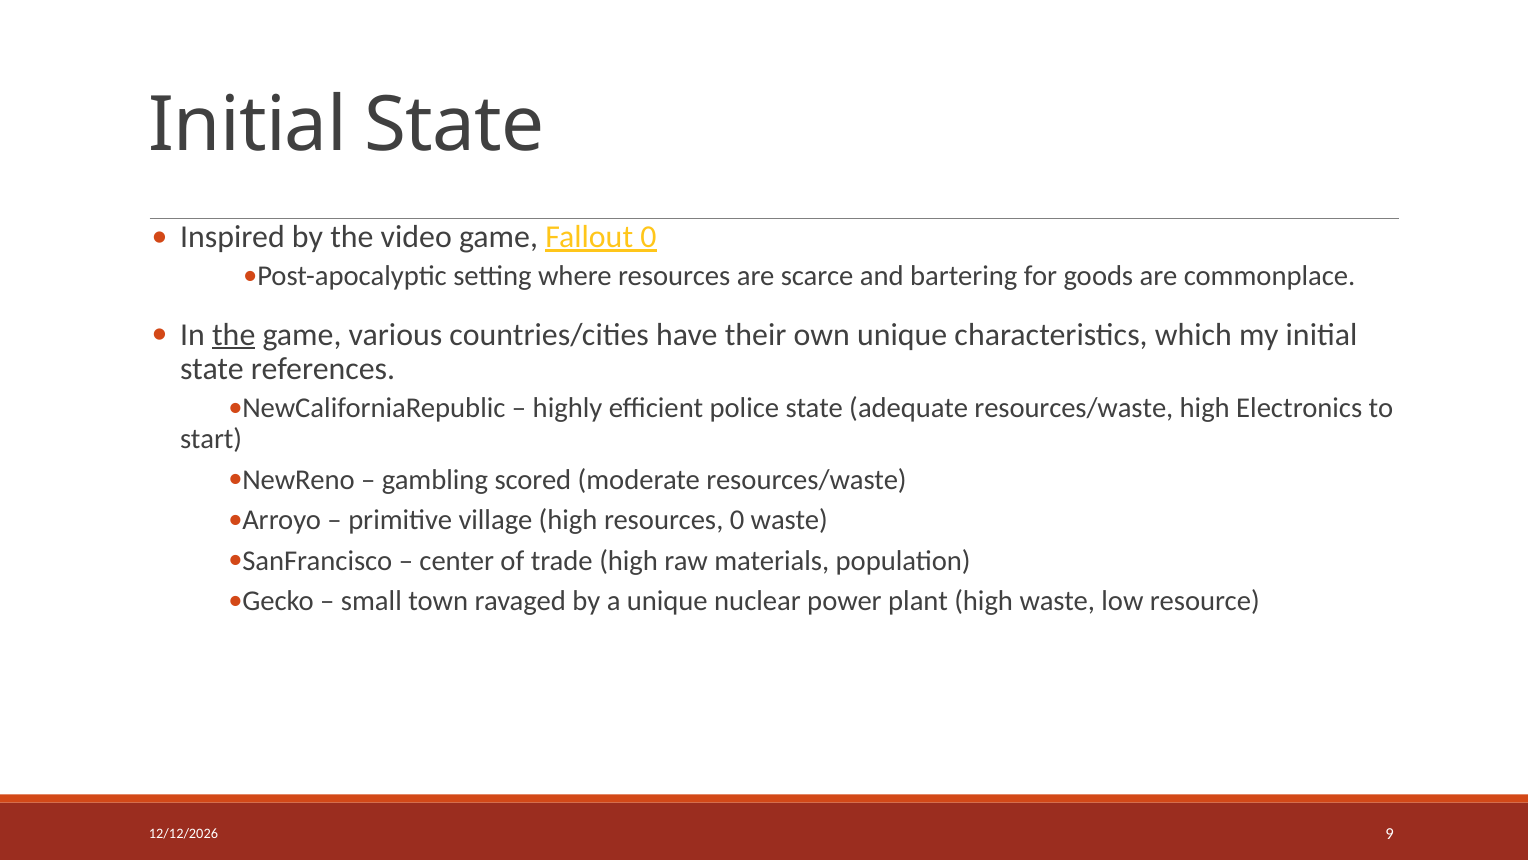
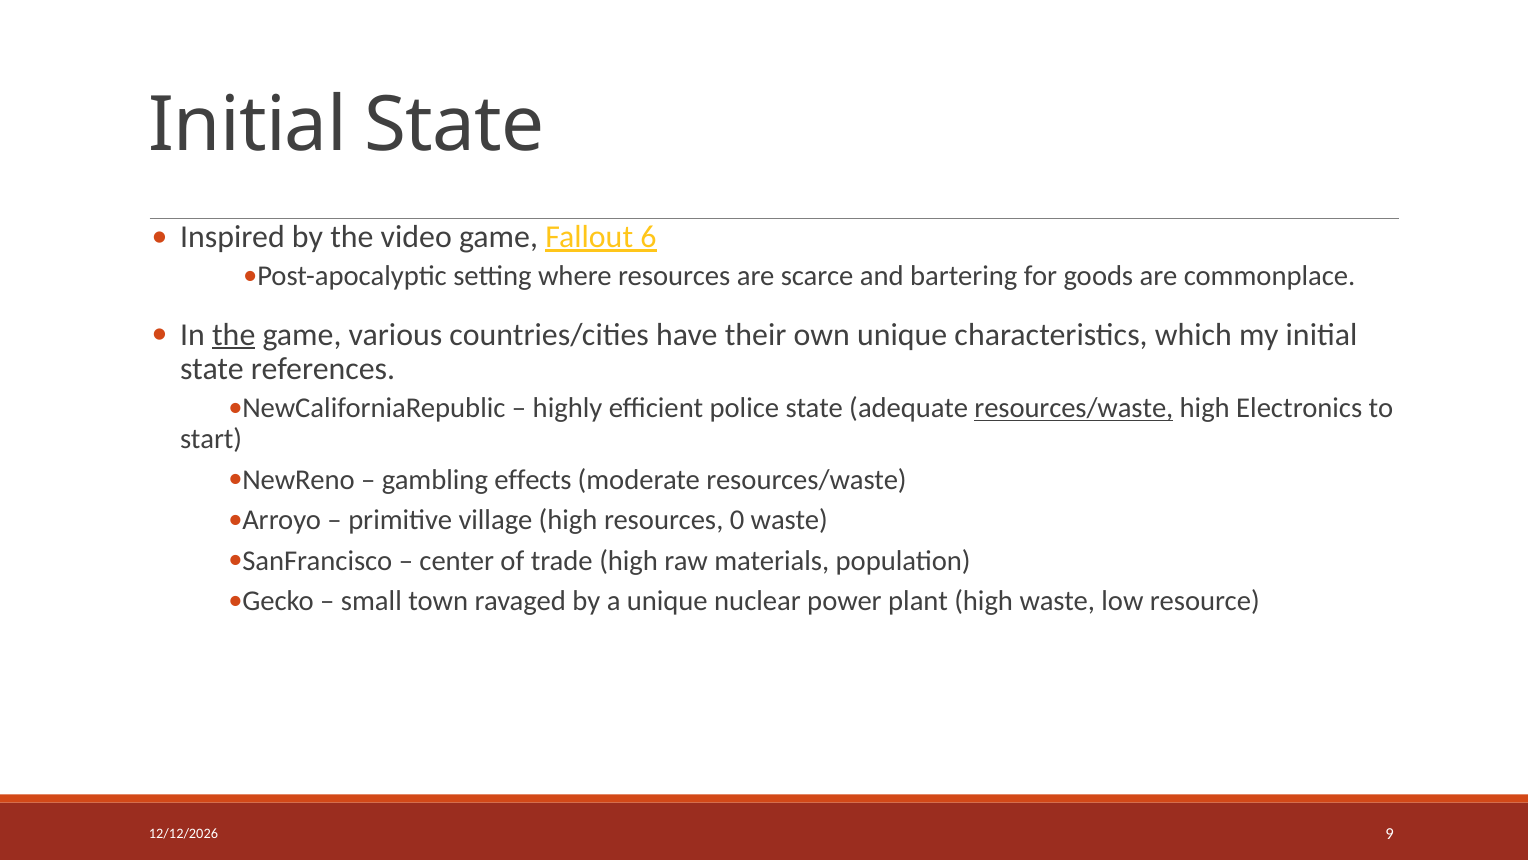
Fallout 0: 0 -> 6
resources/waste at (1074, 408) underline: none -> present
scored: scored -> effects
